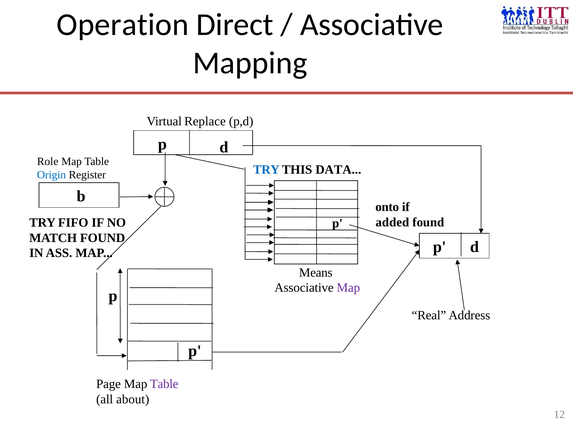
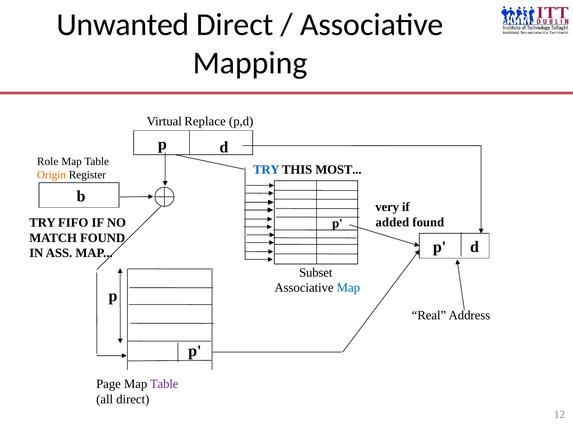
Operation: Operation -> Unwanted
DATA: DATA -> MOST
Origin colour: blue -> orange
onto: onto -> very
Means: Means -> Subset
Map at (348, 288) colour: purple -> blue
all about: about -> direct
